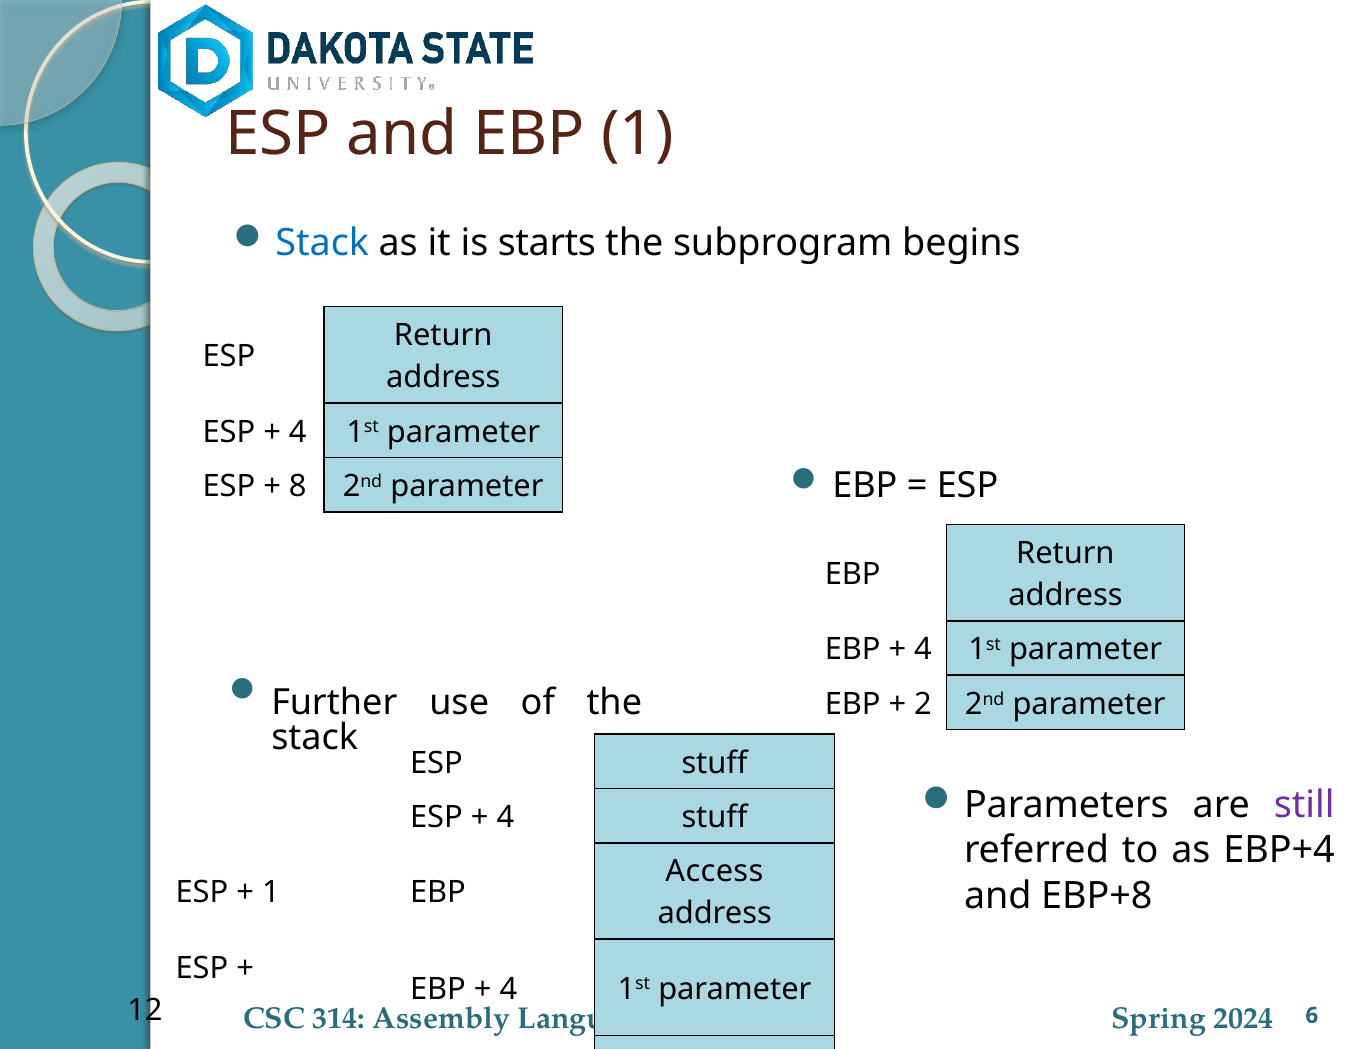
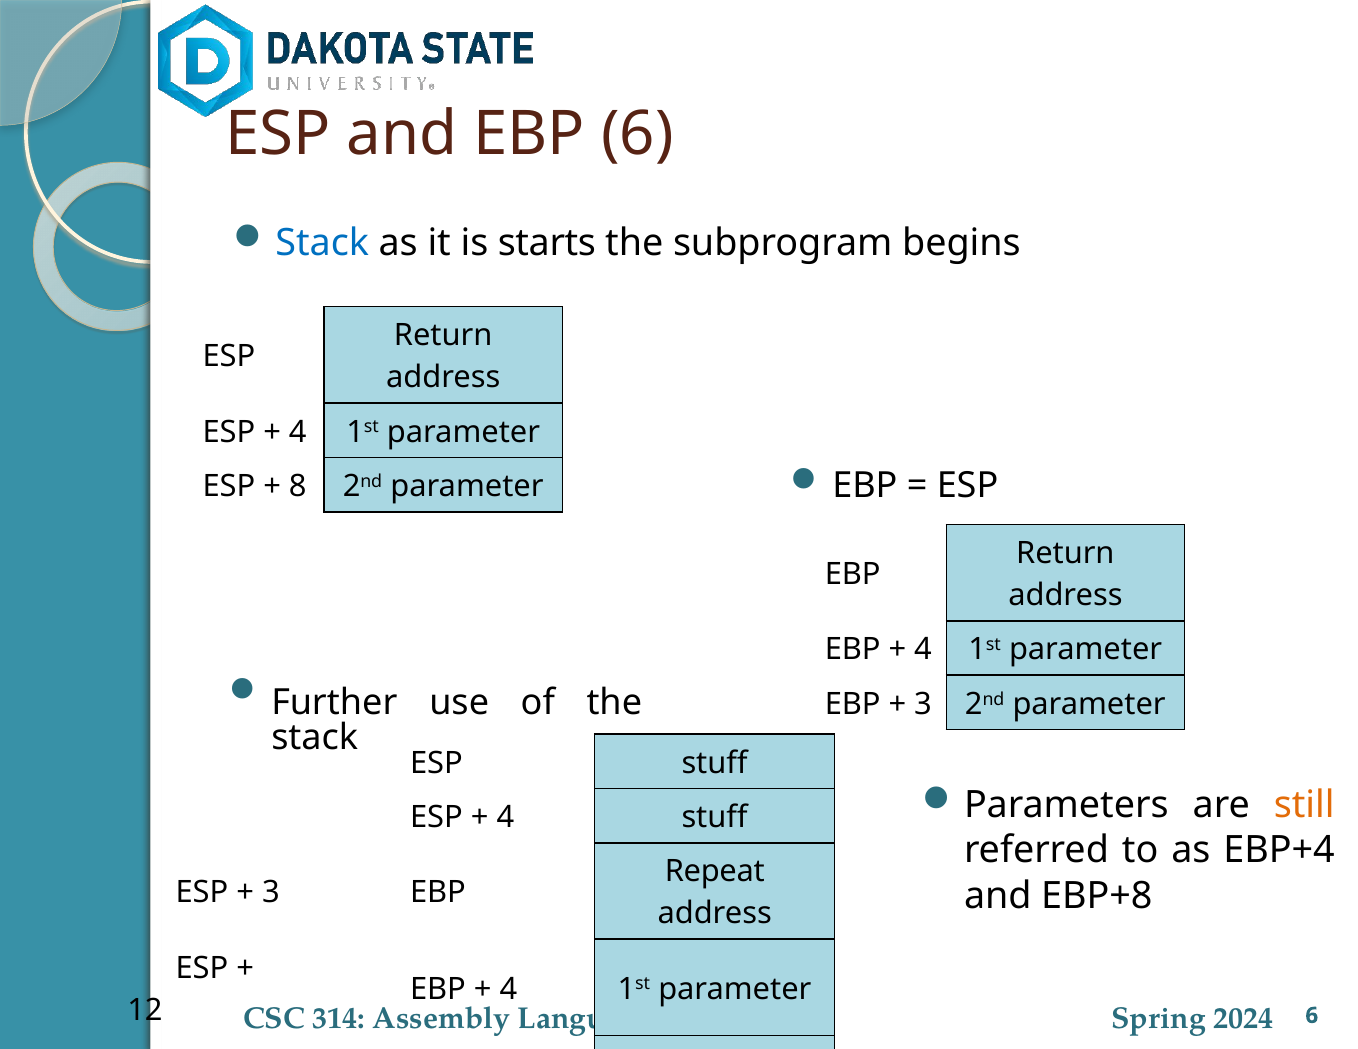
EBP 1: 1 -> 6
2 at (923, 704): 2 -> 3
still colour: purple -> orange
Access: Access -> Repeat
1 at (271, 893): 1 -> 3
